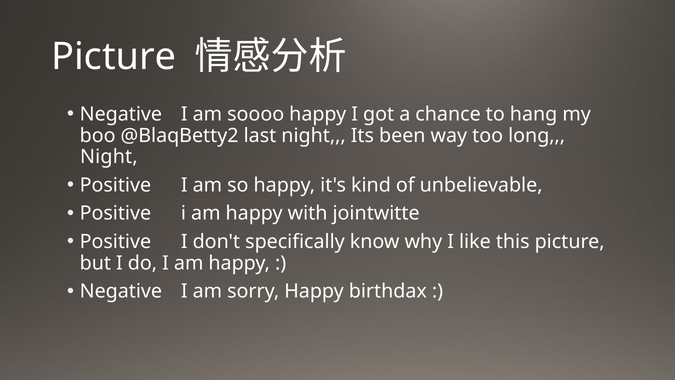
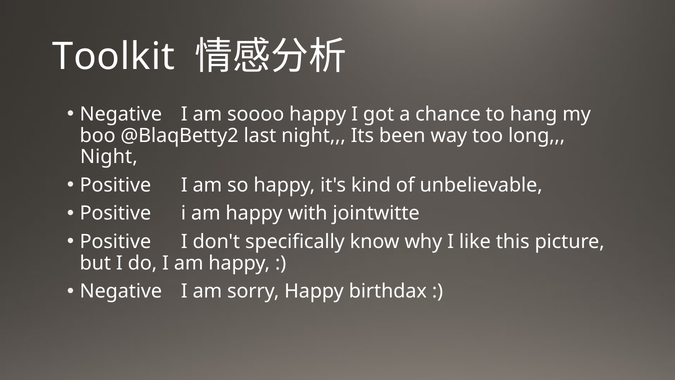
Picture at (114, 57): Picture -> Toolkit
